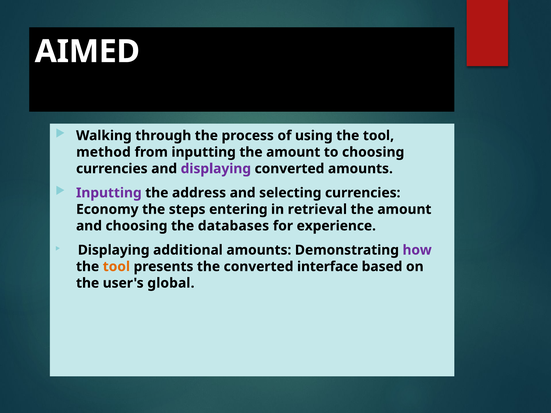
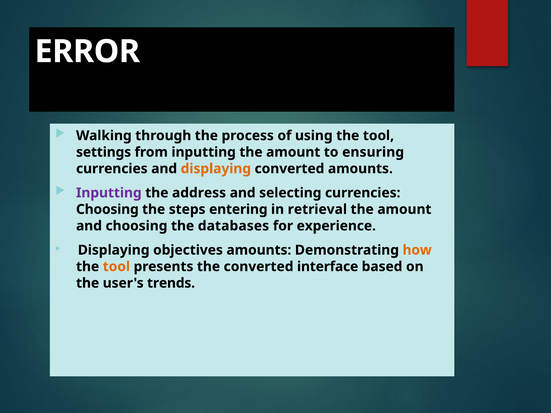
AIMED: AIMED -> ERROR
method: method -> settings
to choosing: choosing -> ensuring
displaying at (216, 169) colour: purple -> orange
Economy at (107, 209): Economy -> Choosing
additional: additional -> objectives
how colour: purple -> orange
global: global -> trends
